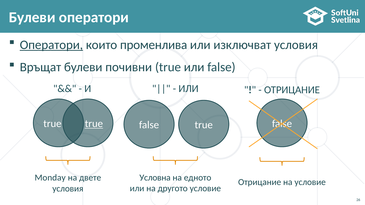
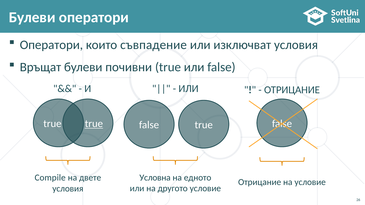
Оператори at (51, 45) underline: present -> none
променлива: променлива -> съвпадение
Monday: Monday -> Compile
